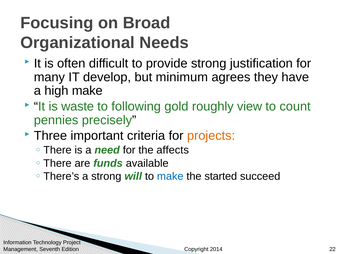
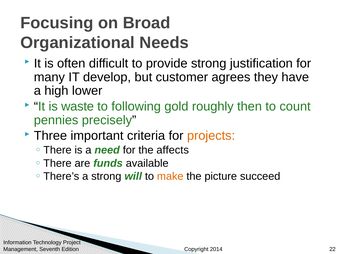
minimum: minimum -> customer
high make: make -> lower
view: view -> then
make at (170, 177) colour: blue -> orange
started: started -> picture
